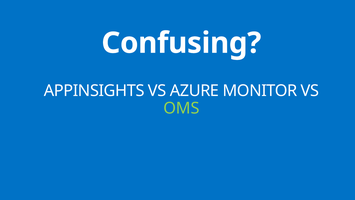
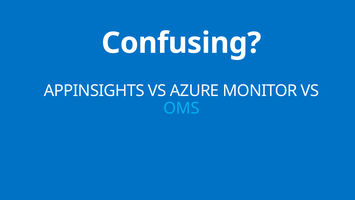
OMS colour: light green -> light blue
